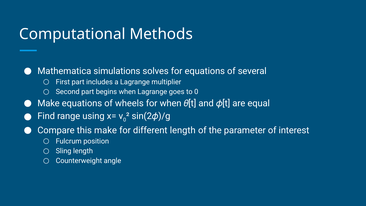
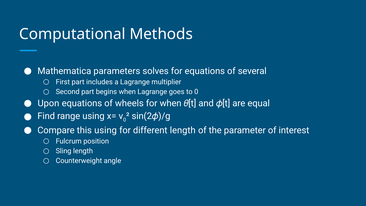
simulations: simulations -> parameters
Make at (49, 103): Make -> Upon
this make: make -> using
